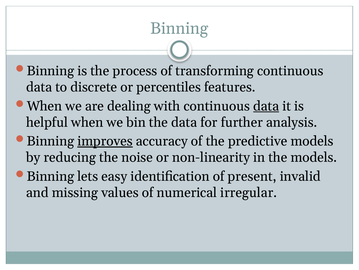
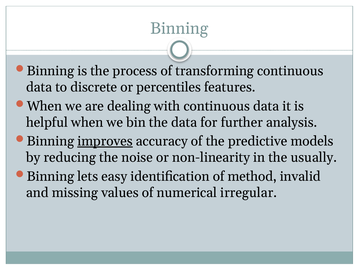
data at (266, 106) underline: present -> none
the models: models -> usually
present: present -> method
